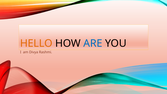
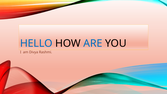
HELLO colour: orange -> blue
